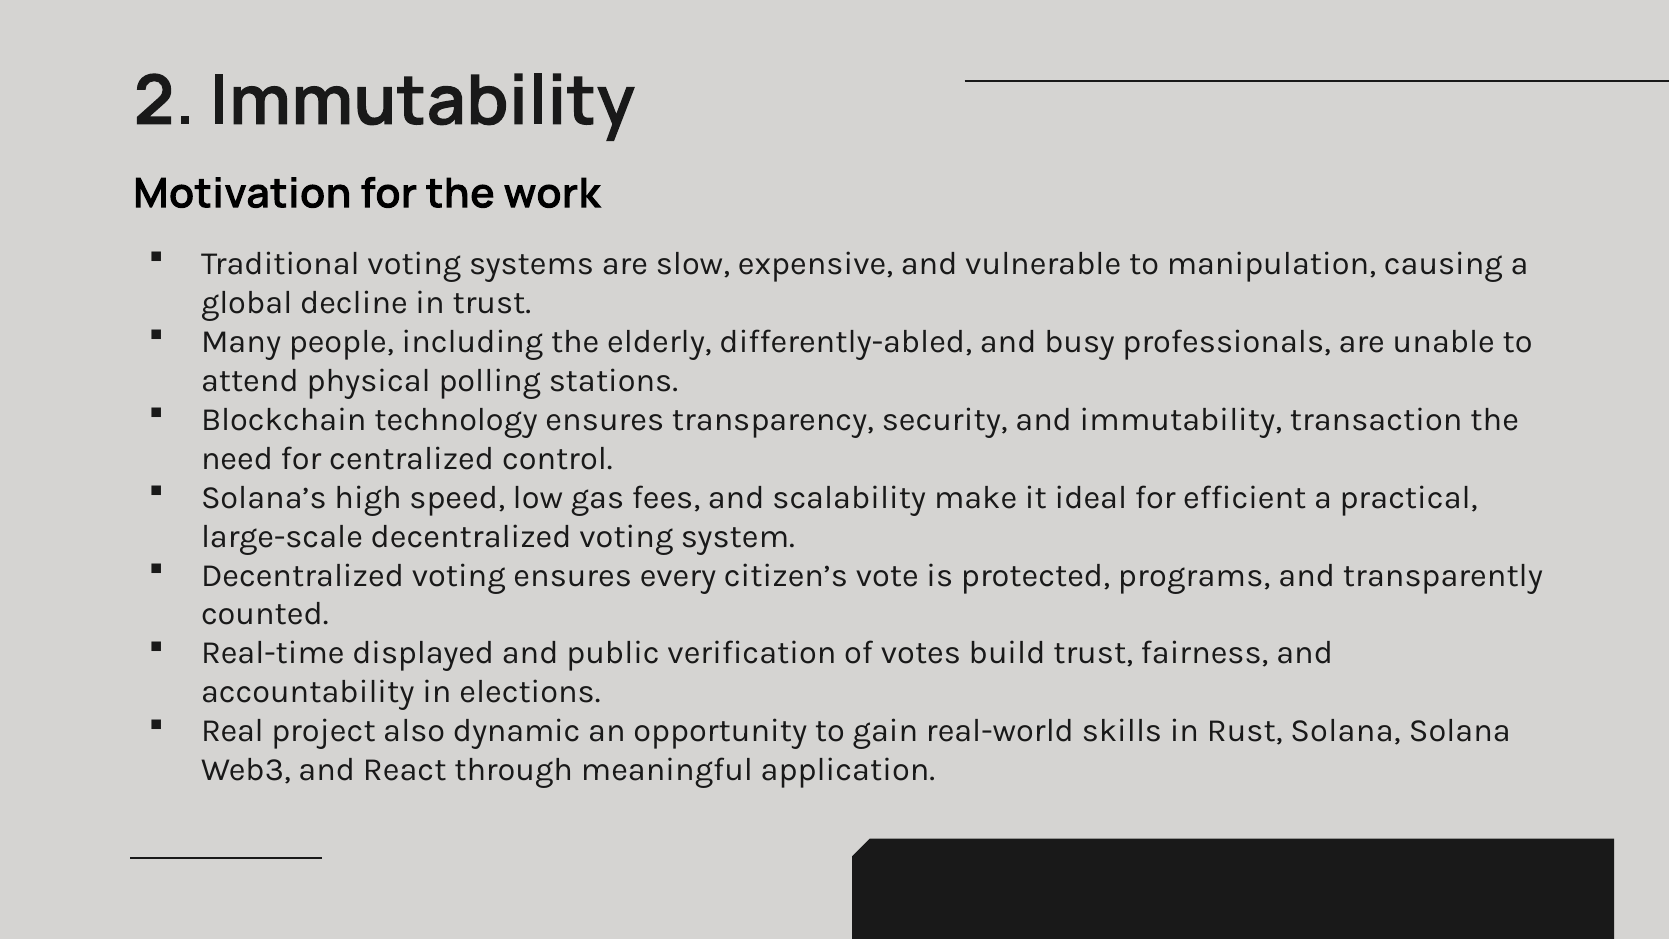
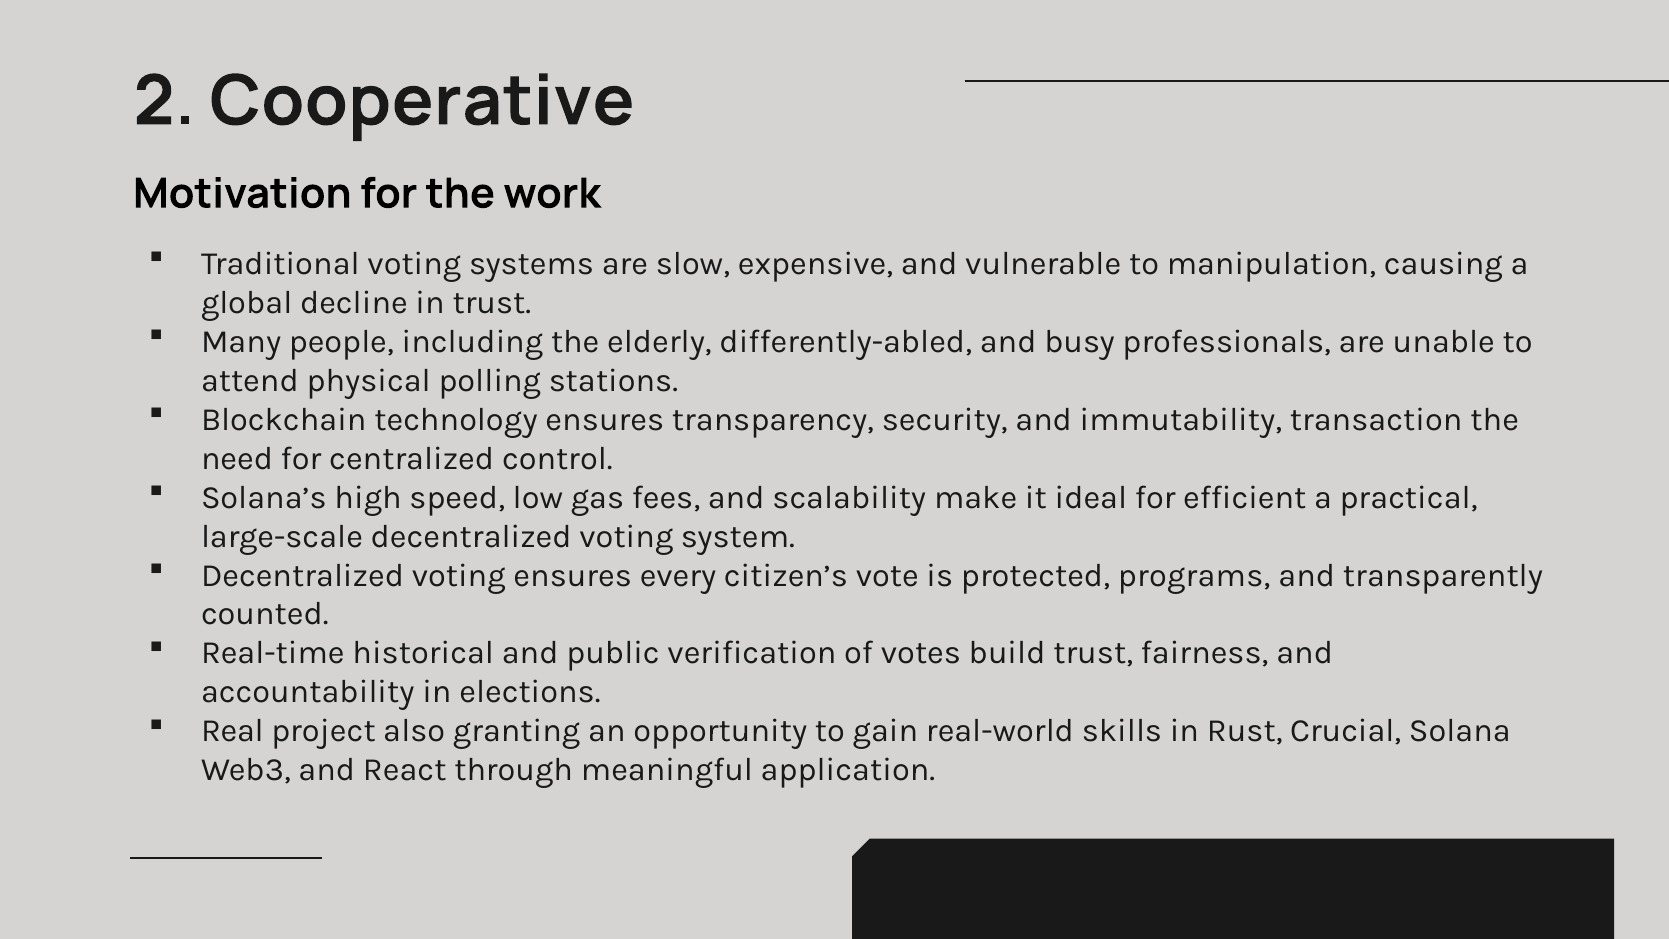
2 Immutability: Immutability -> Cooperative
displayed: displayed -> historical
dynamic: dynamic -> granting
Rust Solana: Solana -> Crucial
